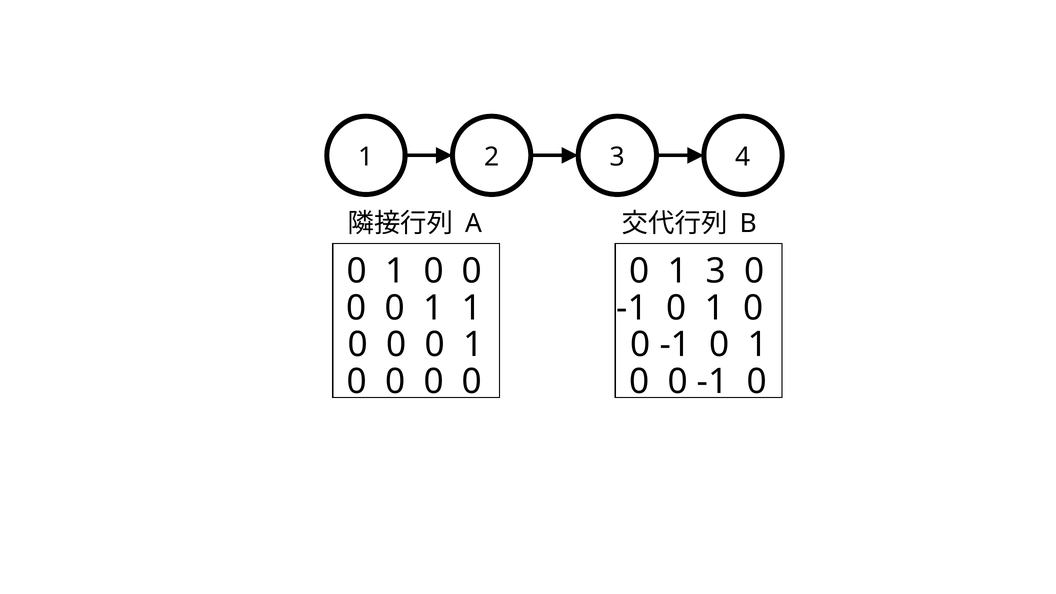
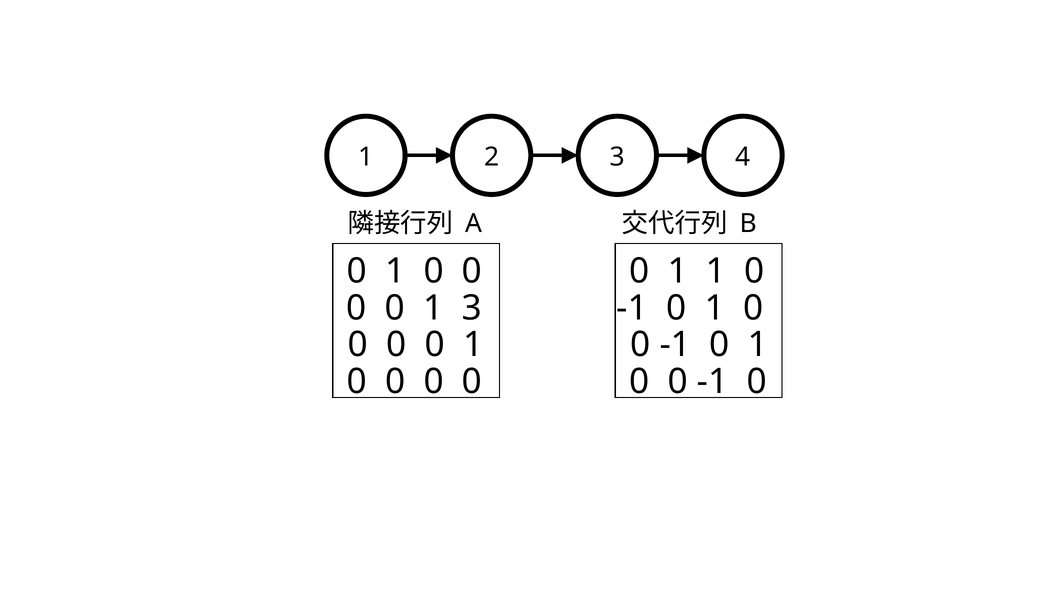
0 1 3: 3 -> 1
0 1 1: 1 -> 3
